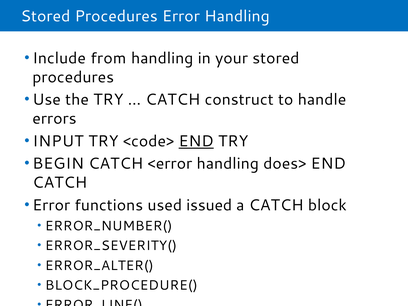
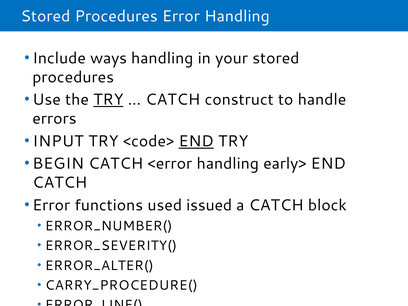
from: from -> ways
TRY at (108, 100) underline: none -> present
does>: does> -> early>
BLOCK_PROCEDURE(: BLOCK_PROCEDURE( -> CARRY_PROCEDURE(
